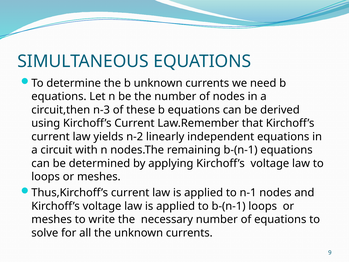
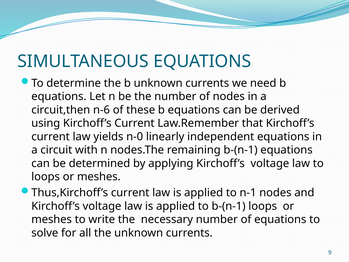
n-3: n-3 -> n-6
n-2: n-2 -> n-0
